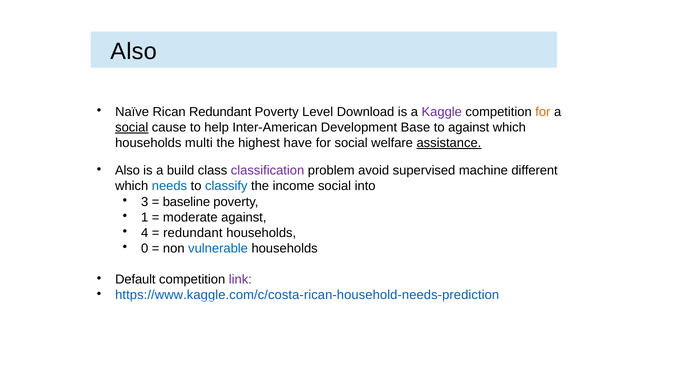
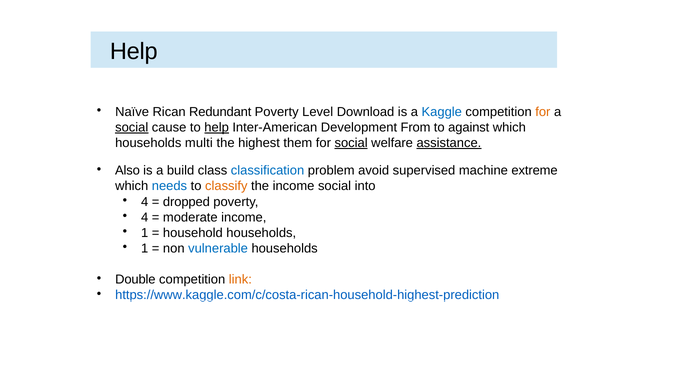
Also at (134, 51): Also -> Help
Kaggle colour: purple -> blue
help at (217, 127) underline: none -> present
Base: Base -> From
have: have -> them
social at (351, 143) underline: none -> present
classification colour: purple -> blue
different: different -> extreme
classify colour: blue -> orange
3 at (145, 202): 3 -> 4
baseline: baseline -> dropped
1 at (145, 217): 1 -> 4
moderate against: against -> income
4 at (145, 233): 4 -> 1
redundant at (193, 233): redundant -> household
0 at (145, 248): 0 -> 1
Default: Default -> Double
link colour: purple -> orange
https://www.kaggle.com/c/costa-rican-household-needs-prediction: https://www.kaggle.com/c/costa-rican-household-needs-prediction -> https://www.kaggle.com/c/costa-rican-household-highest-prediction
